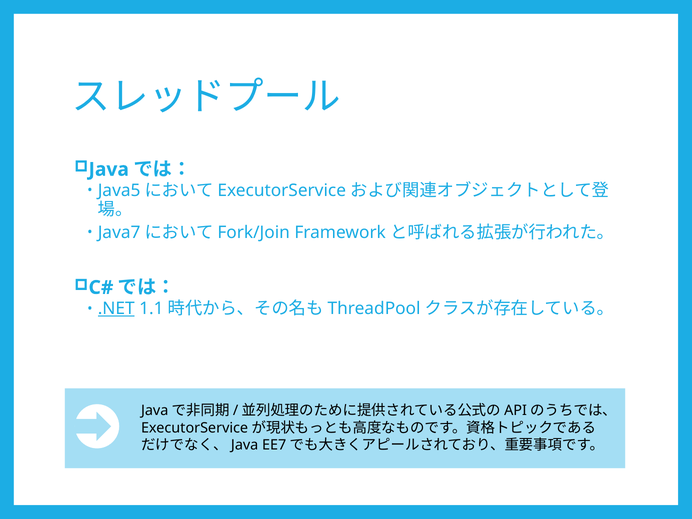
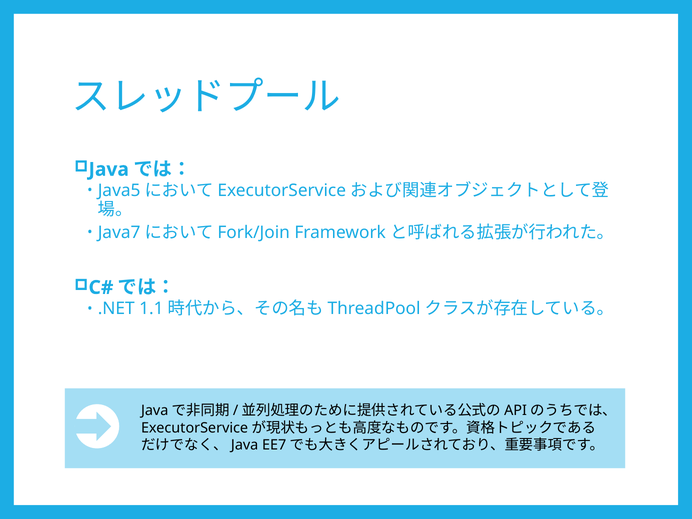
.NET underline: present -> none
